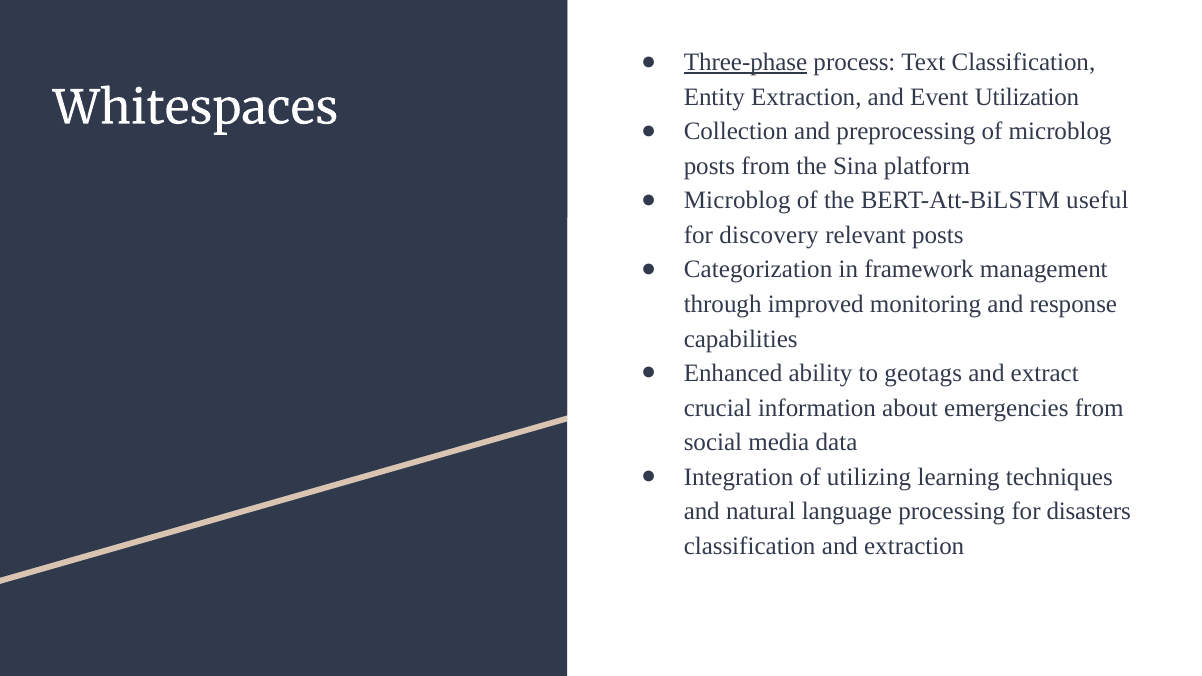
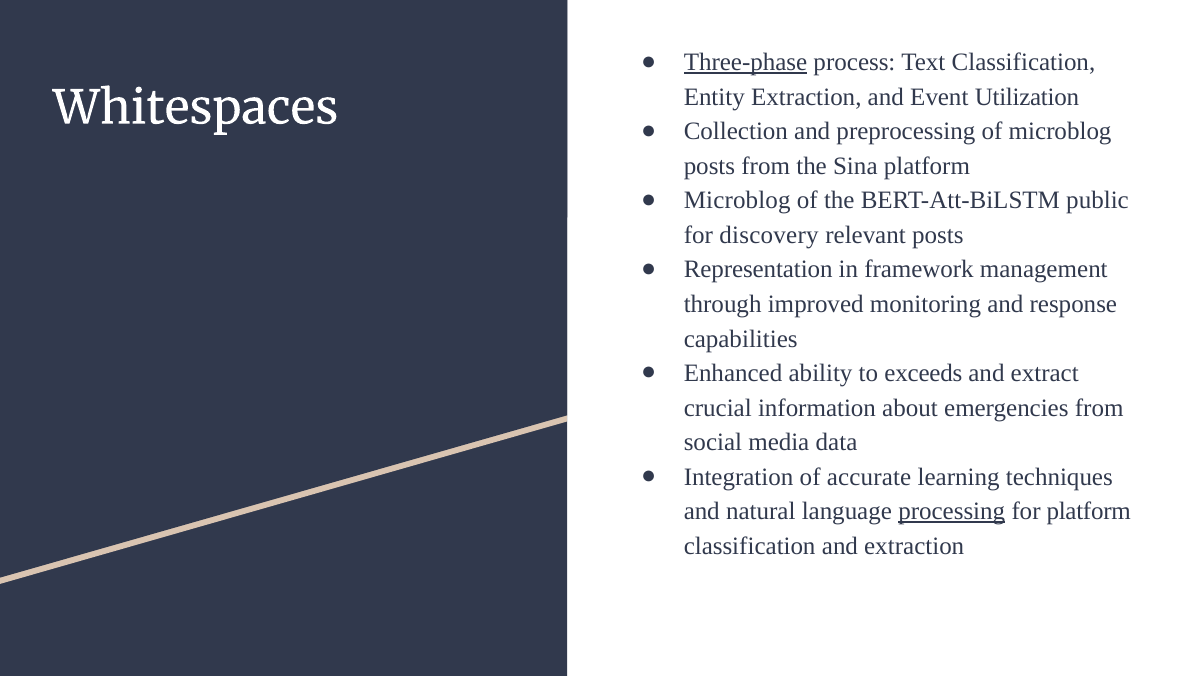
useful: useful -> public
Categorization: Categorization -> Representation
geotags: geotags -> exceeds
utilizing: utilizing -> accurate
processing underline: none -> present
for disasters: disasters -> platform
